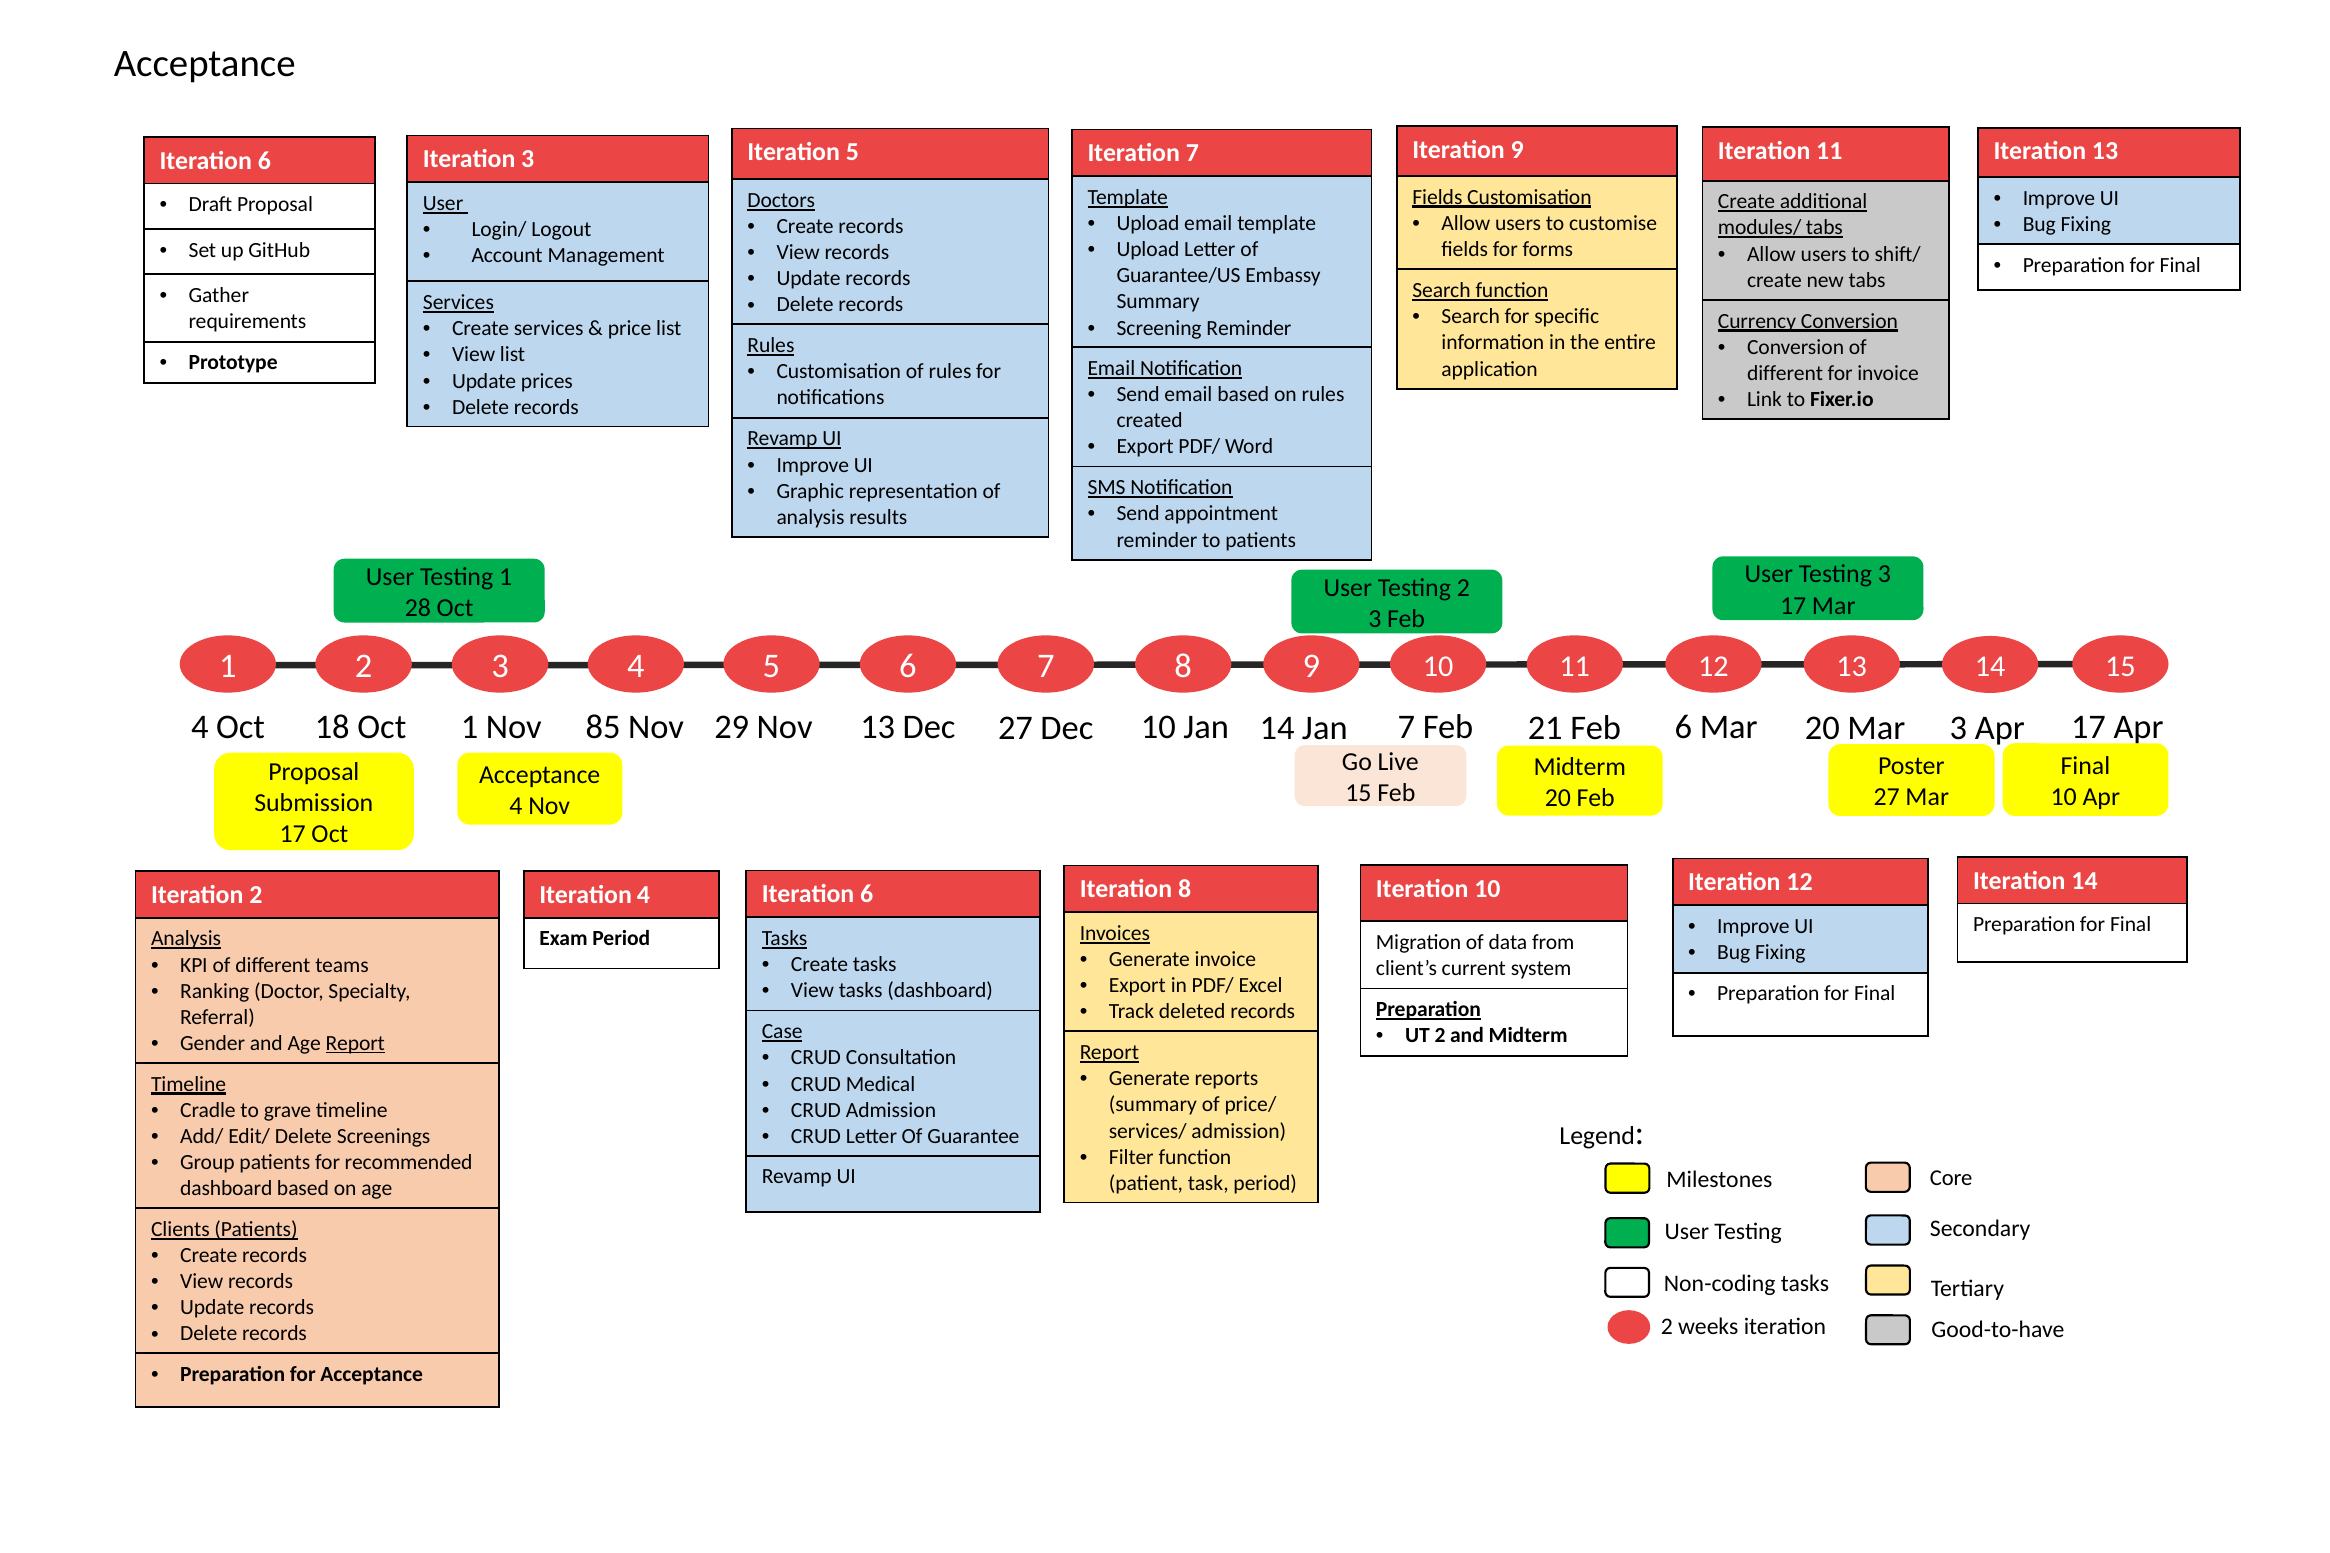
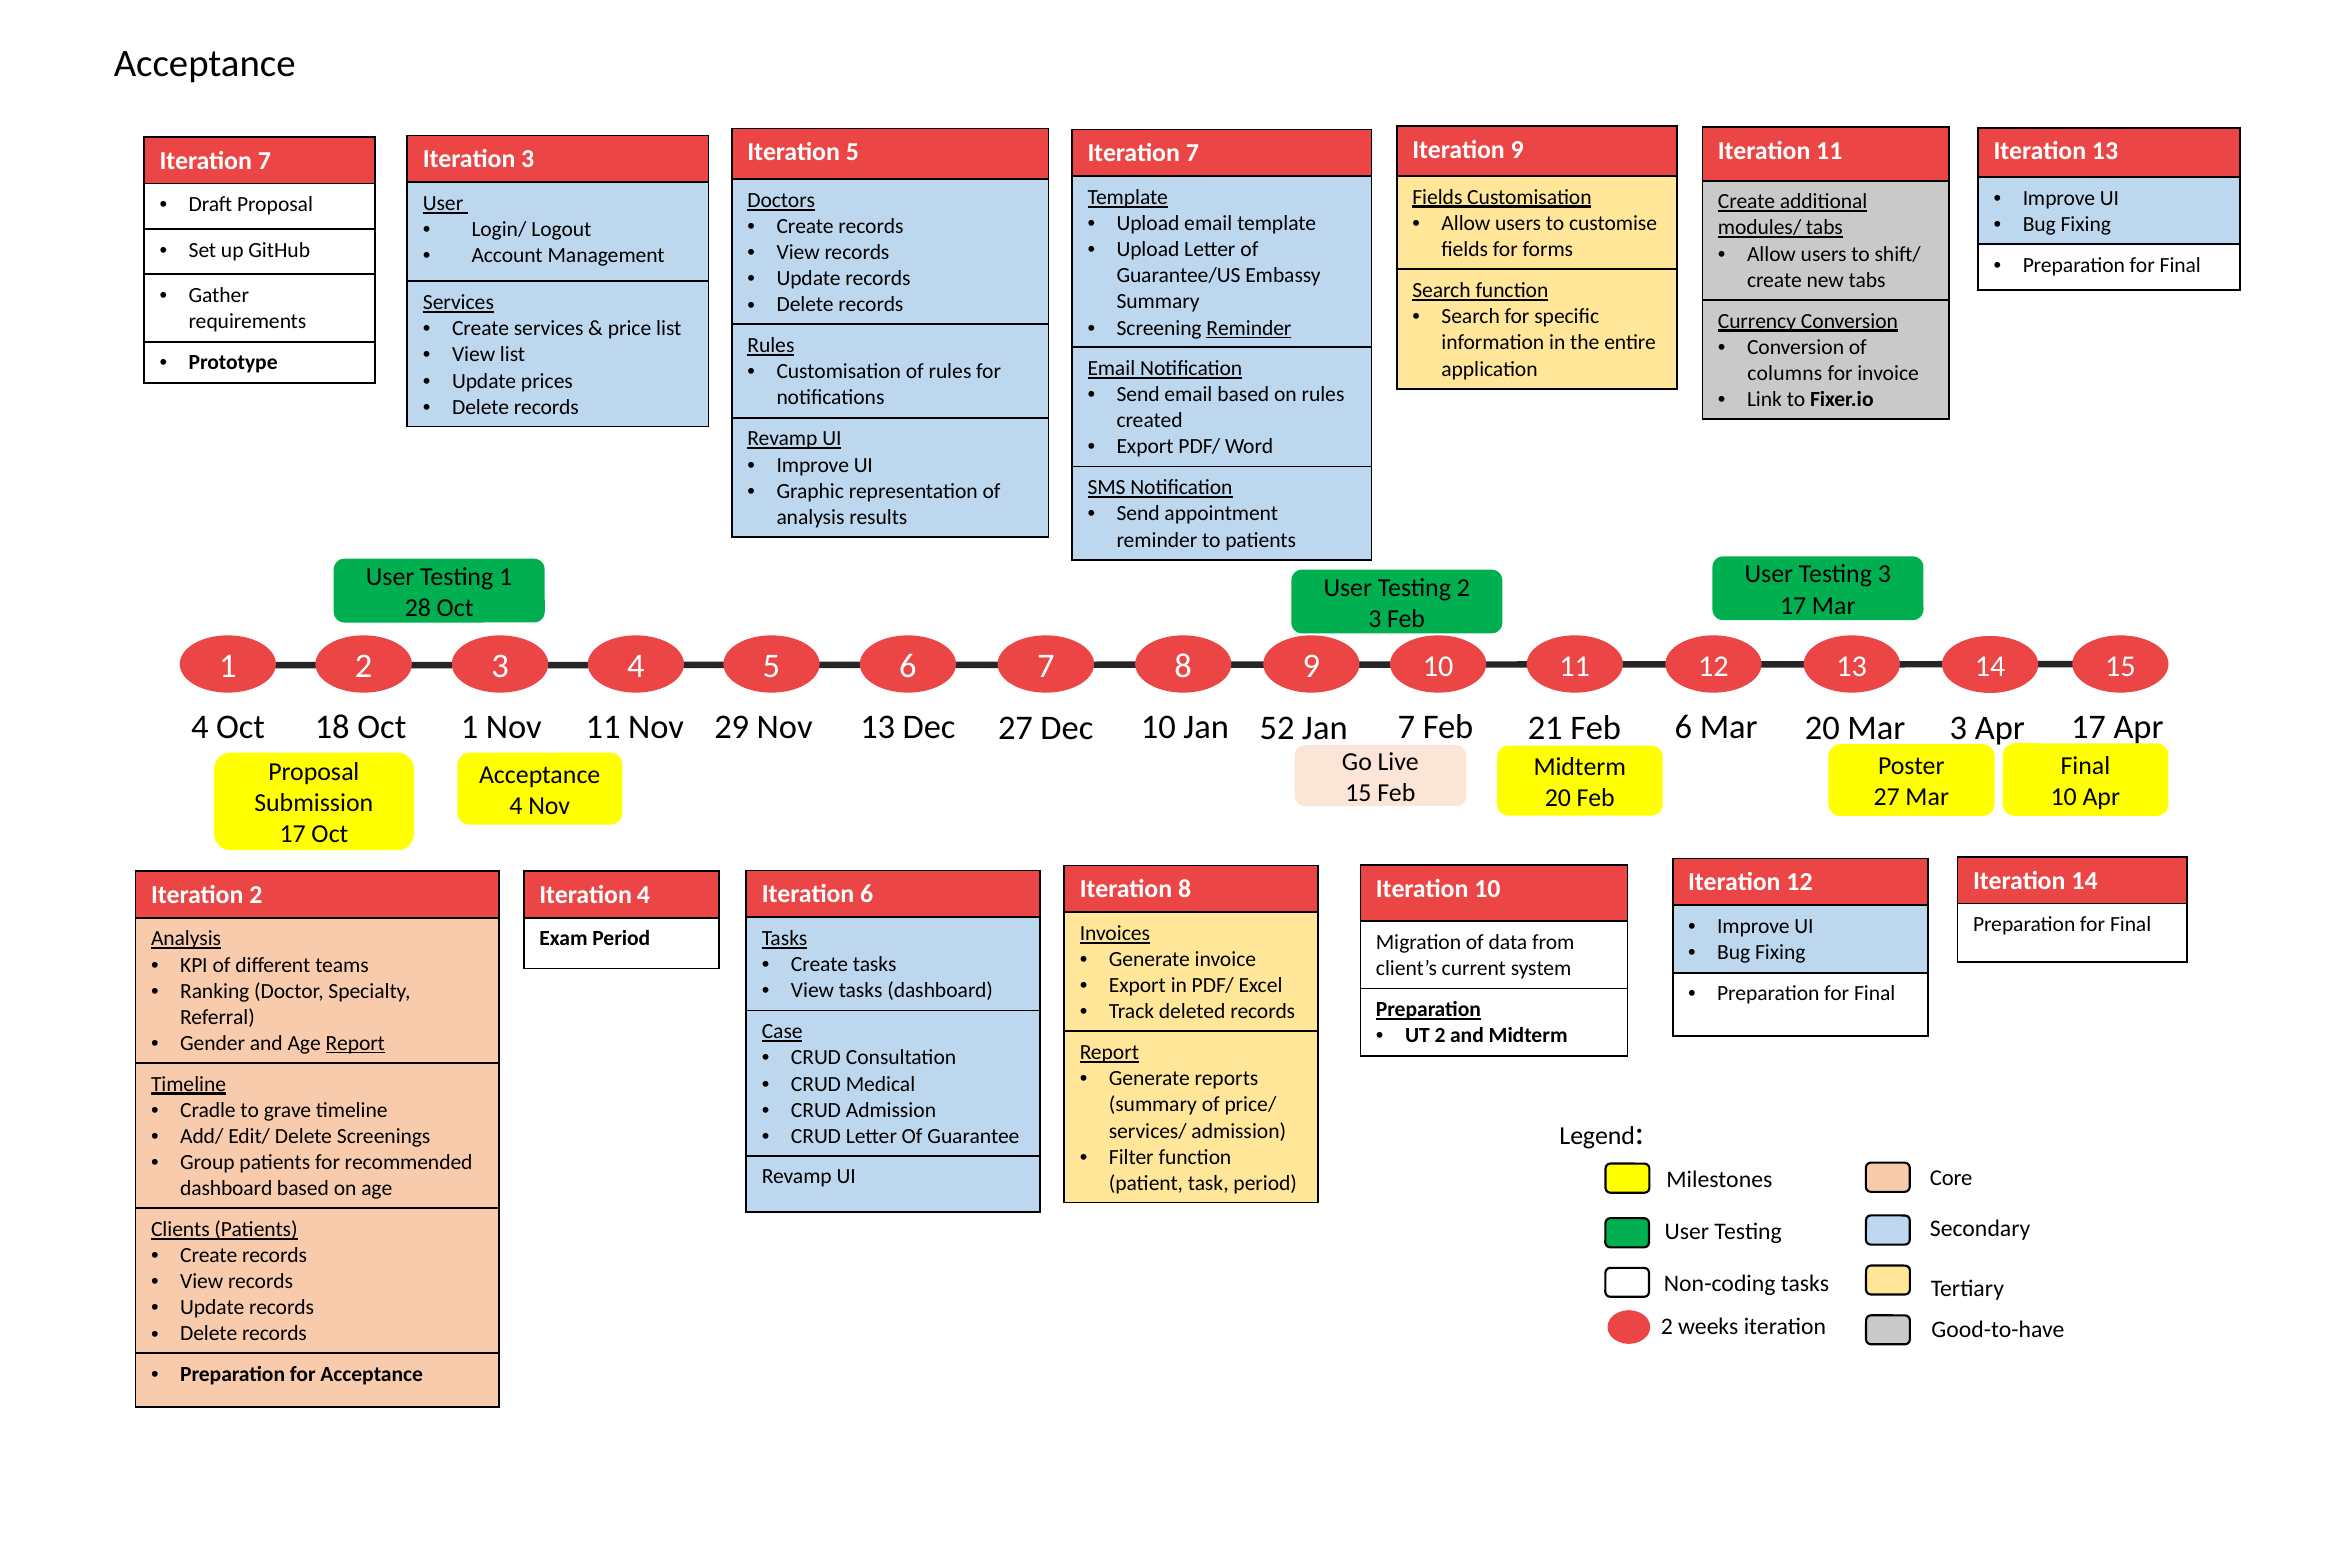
6 at (264, 161): 6 -> 7
Reminder at (1249, 328) underline: none -> present
different at (1785, 373): different -> columns
Nov 85: 85 -> 11
Jan 14: 14 -> 52
